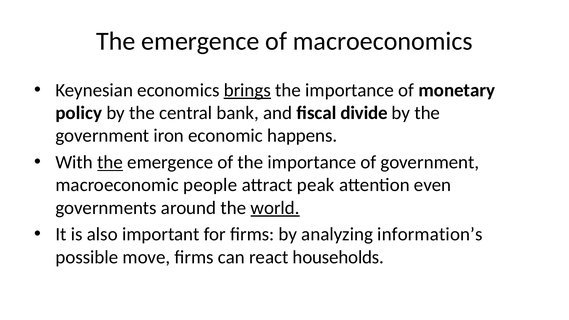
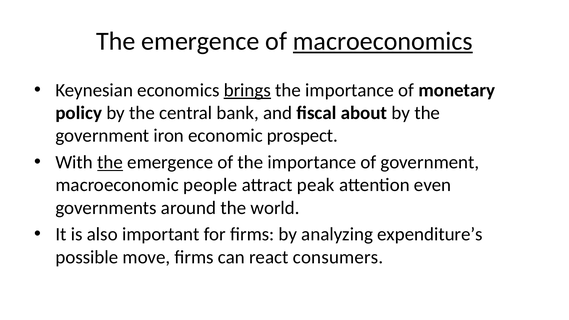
macroeconomics underline: none -> present
divide: divide -> about
happens: happens -> prospect
world underline: present -> none
information’s: information’s -> expenditure’s
households: households -> consumers
